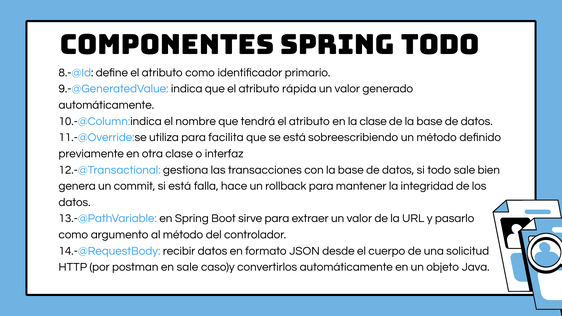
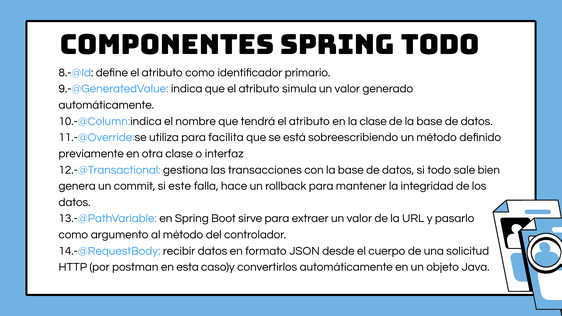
rápida: rápida -> simula
si está: está -> este
en sale: sale -> esta
